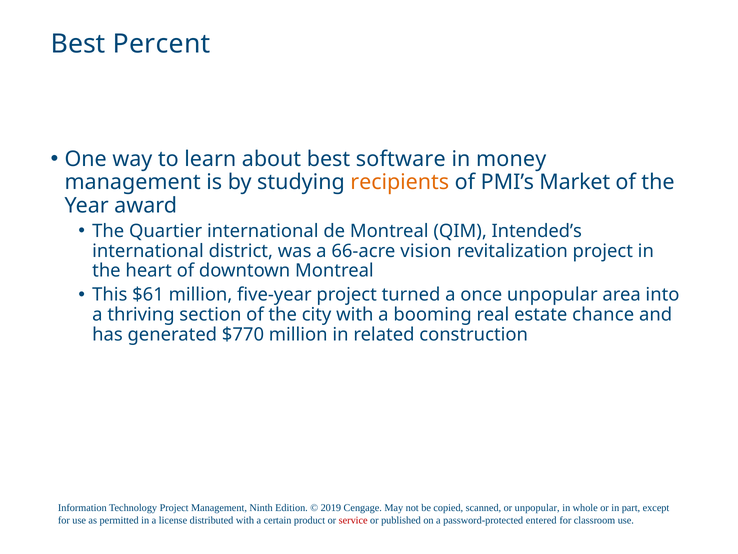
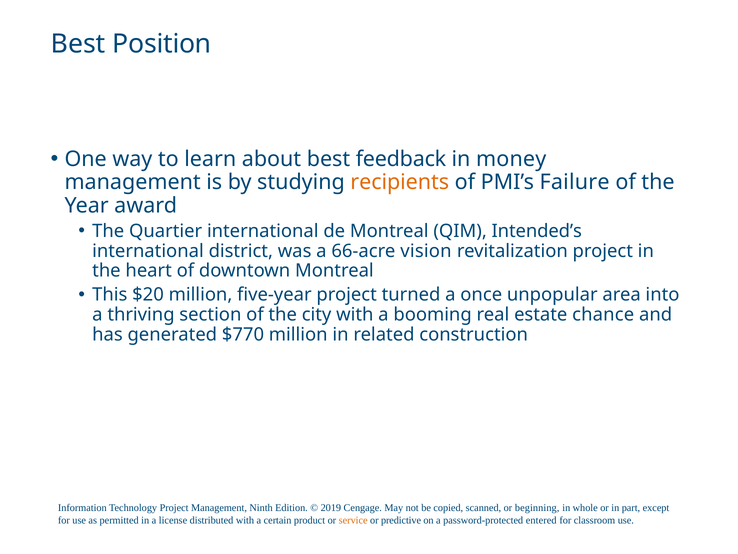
Percent: Percent -> Position
software: software -> feedback
Market: Market -> Failure
$61: $61 -> $20
or unpopular: unpopular -> beginning
service colour: red -> orange
published: published -> predictive
